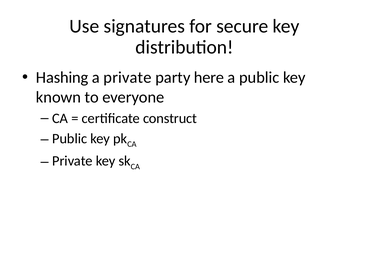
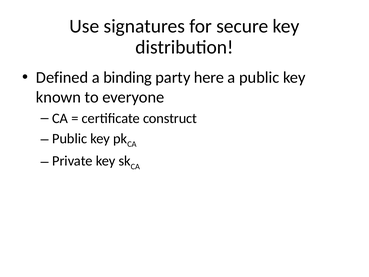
Hashing: Hashing -> Defined
a private: private -> binding
